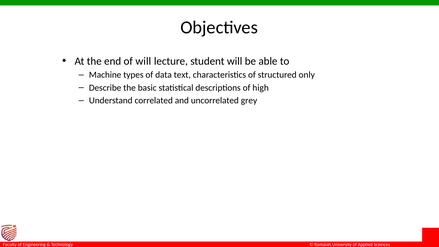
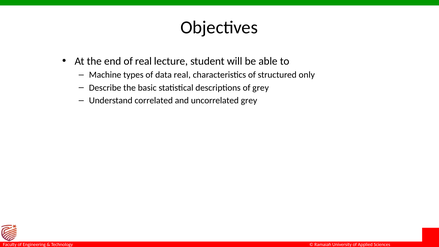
of will: will -> real
data text: text -> real
of high: high -> grey
